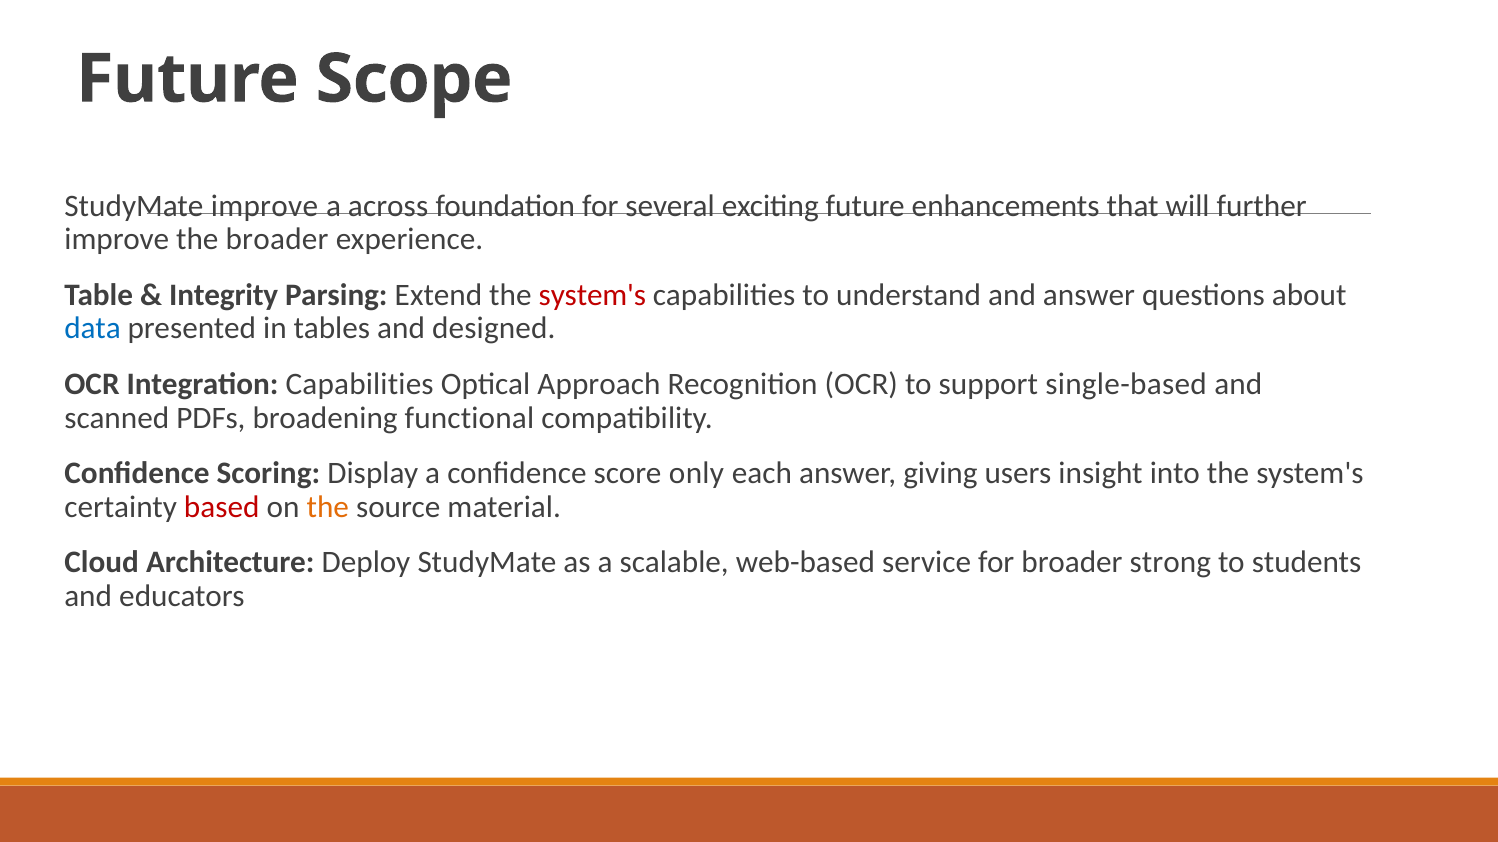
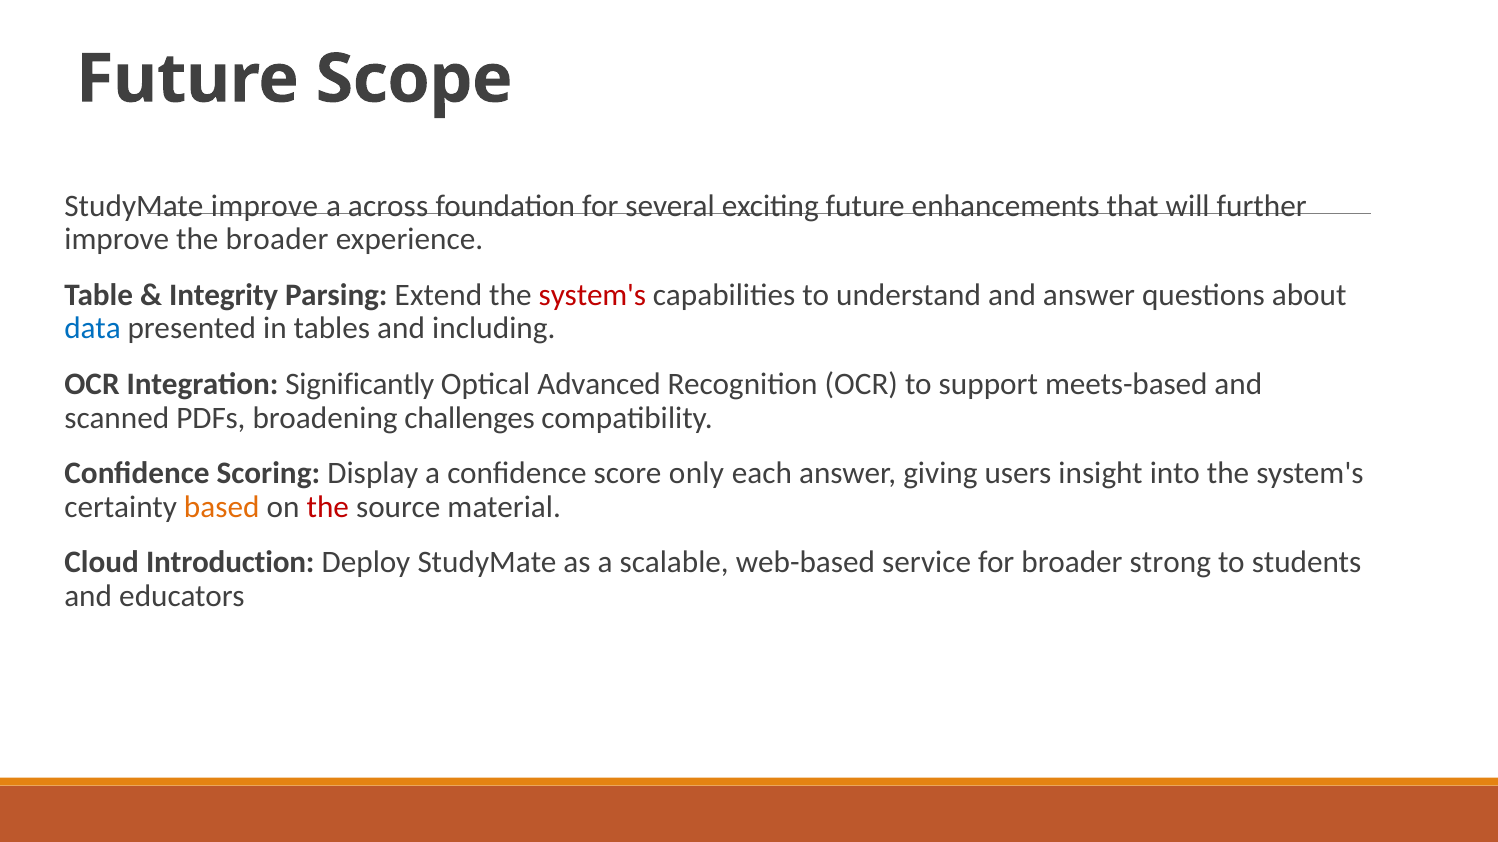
designed: designed -> including
Integration Capabilities: Capabilities -> Significantly
Approach: Approach -> Advanced
single-based: single-based -> meets-based
functional: functional -> challenges
based colour: red -> orange
the at (328, 507) colour: orange -> red
Architecture: Architecture -> Introduction
